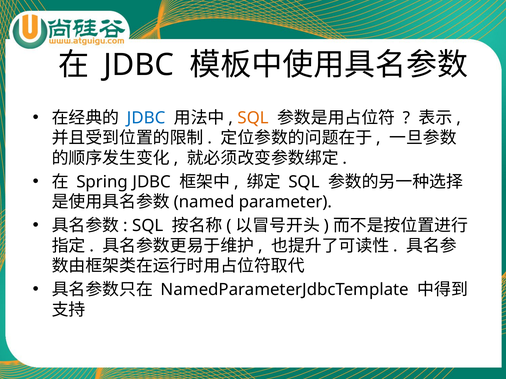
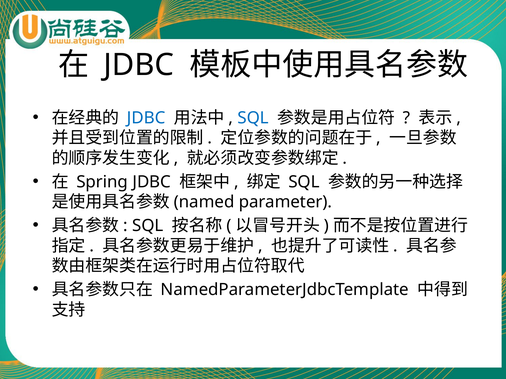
SQL at (253, 118) colour: orange -> blue
